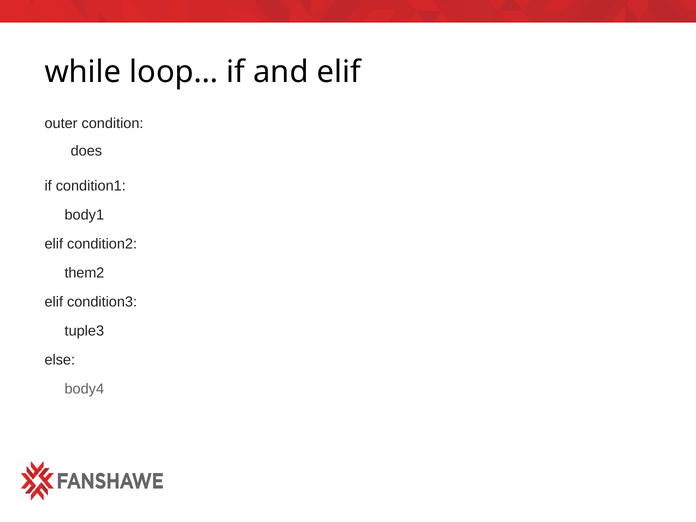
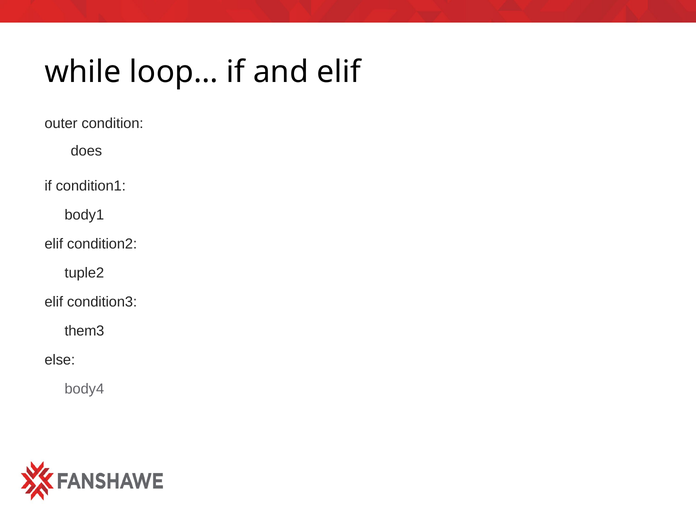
them2: them2 -> tuple2
tuple3: tuple3 -> them3
